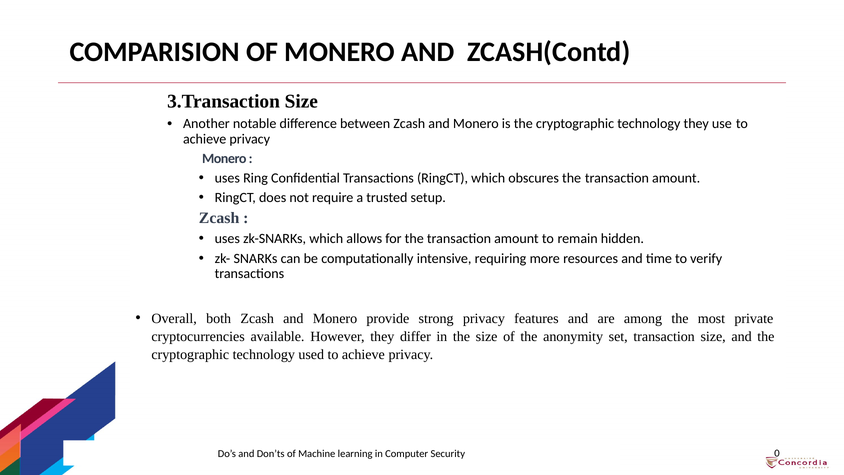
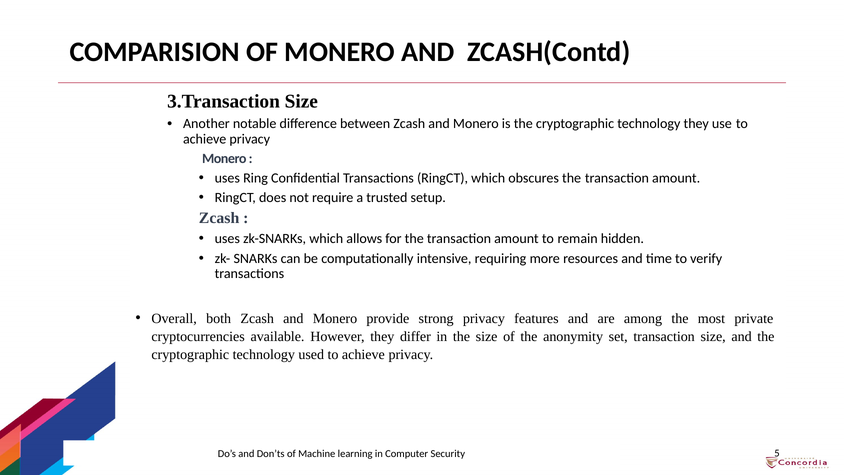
0: 0 -> 5
